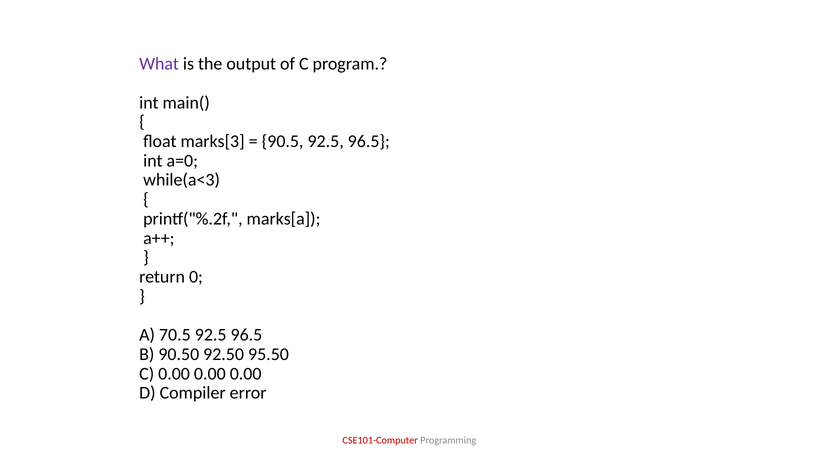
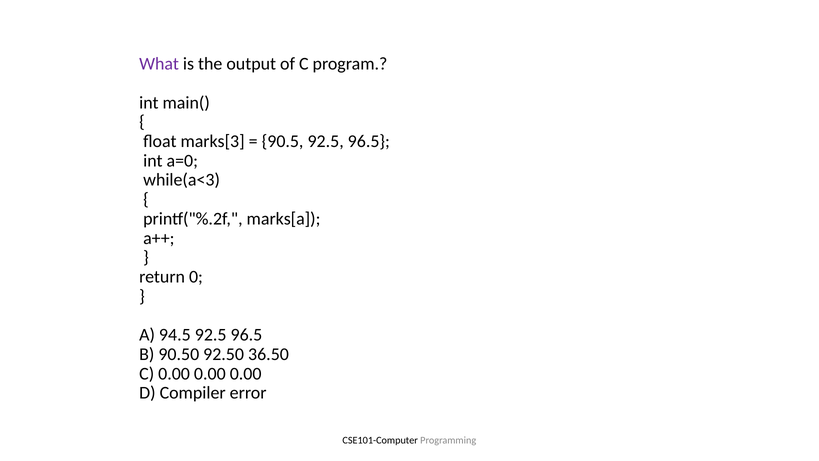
70.5: 70.5 -> 94.5
95.50: 95.50 -> 36.50
CSE101-Computer colour: red -> black
